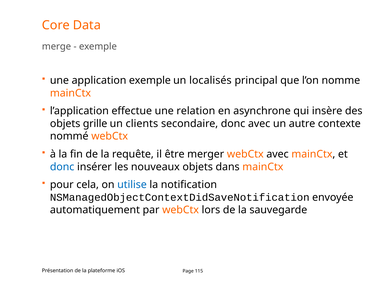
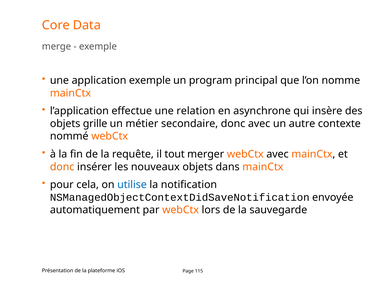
localisés: localisés -> program
clients: clients -> métier
être: être -> tout
donc at (62, 167) colour: blue -> orange
